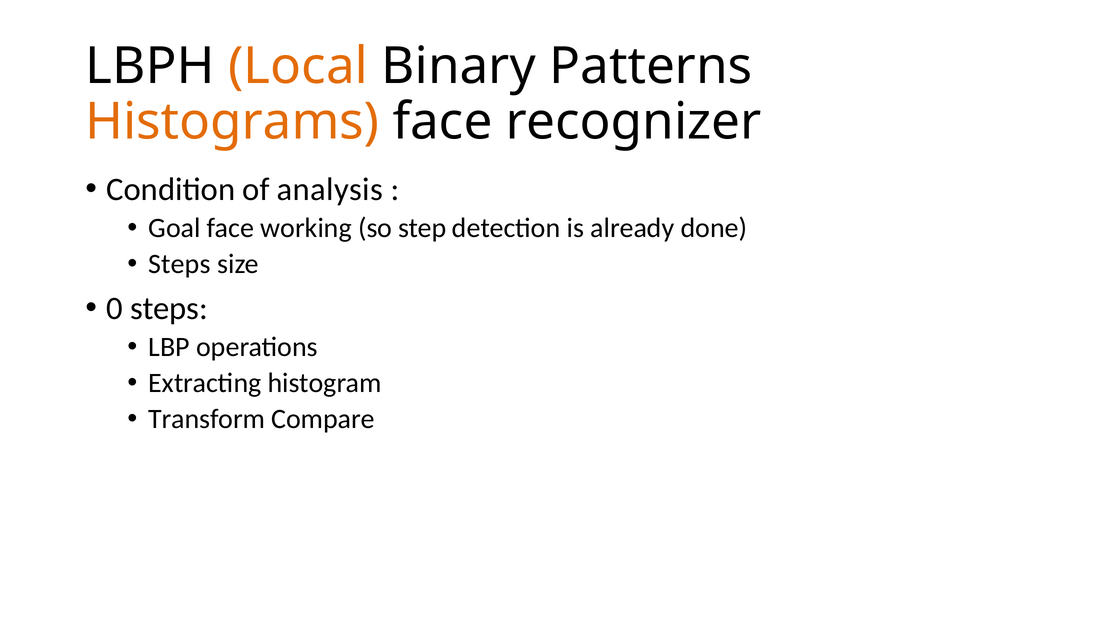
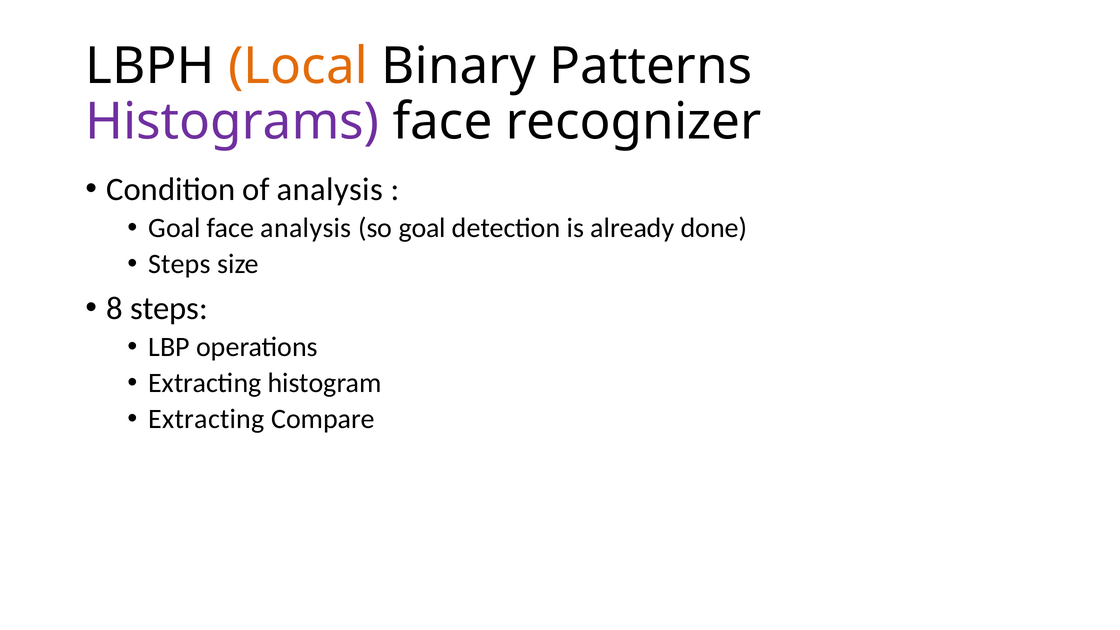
Histograms colour: orange -> purple
face working: working -> analysis
so step: step -> goal
0: 0 -> 8
Transform at (207, 419): Transform -> Extracting
